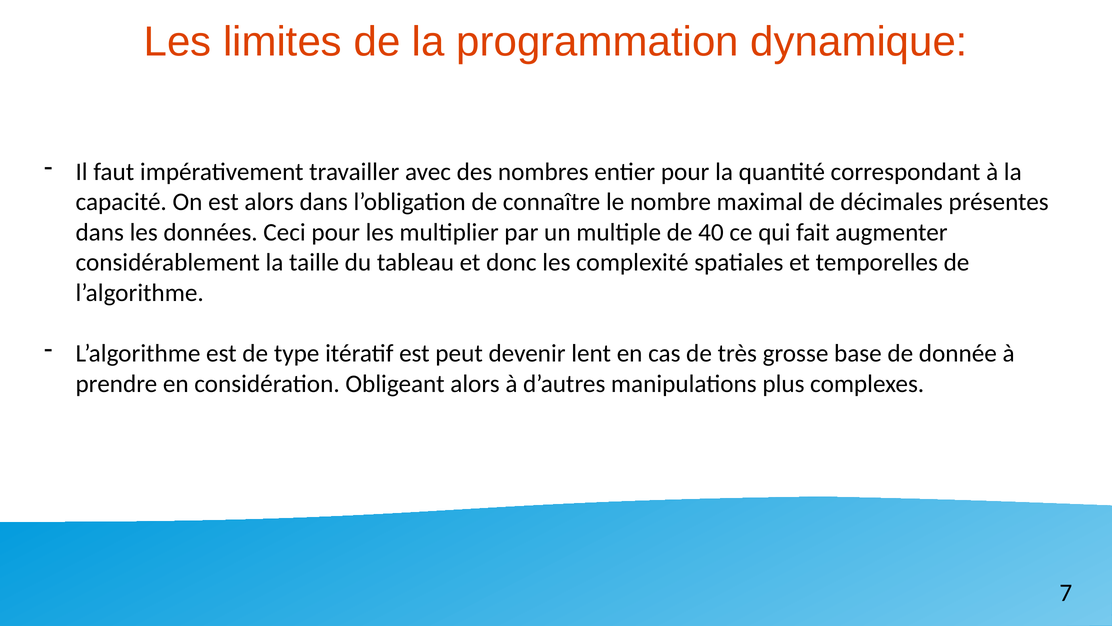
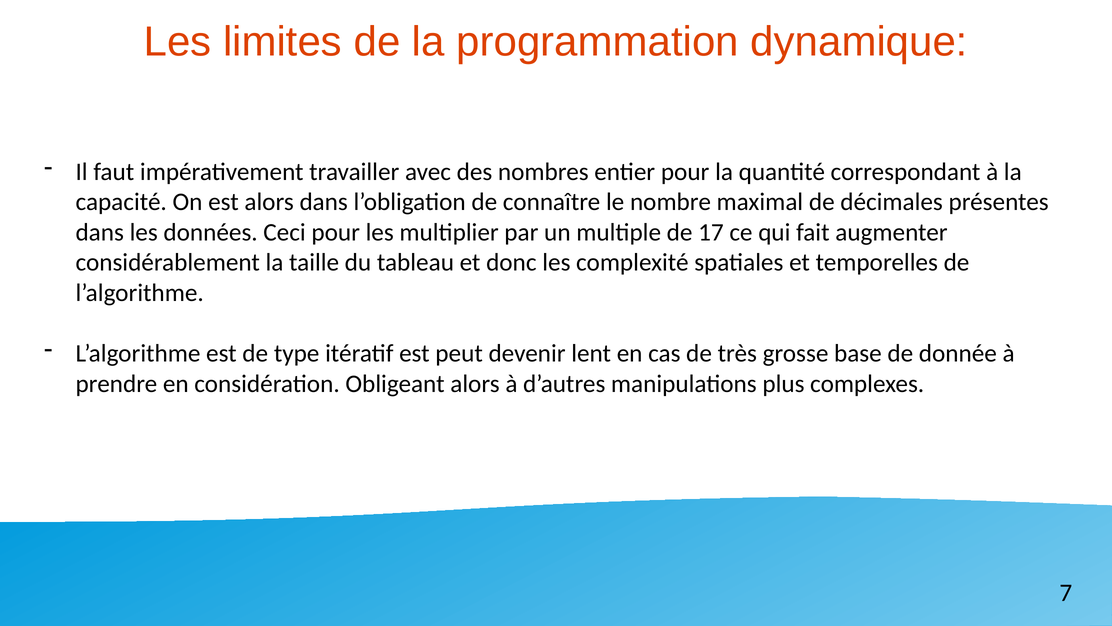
40: 40 -> 17
